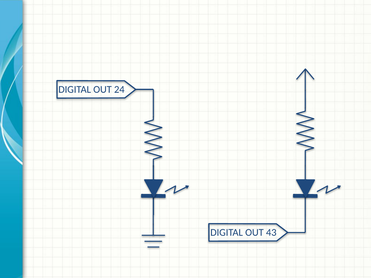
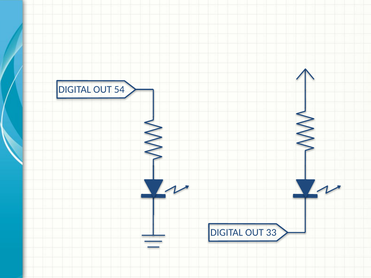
24: 24 -> 54
43: 43 -> 33
